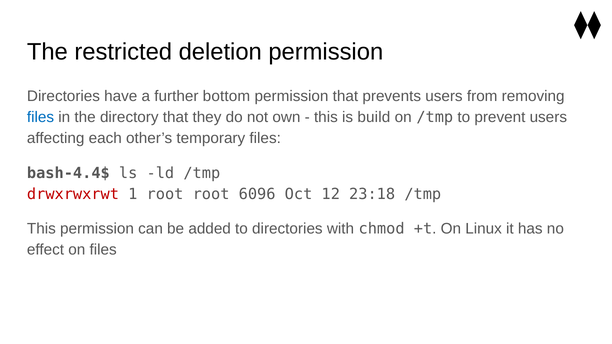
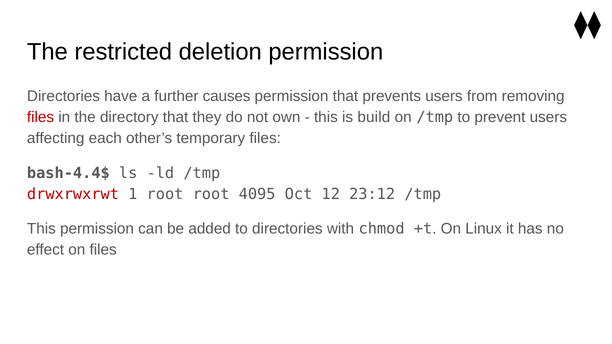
bottom: bottom -> causes
files at (41, 117) colour: blue -> red
6096: 6096 -> 4095
23:18: 23:18 -> 23:12
